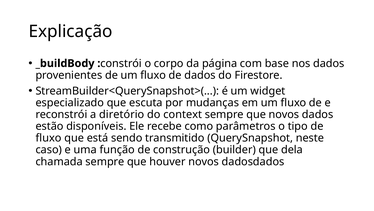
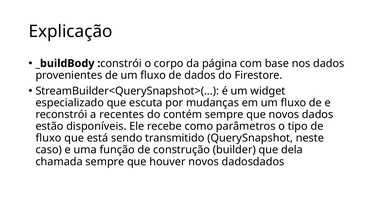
diretório: diretório -> recentes
context: context -> contém
